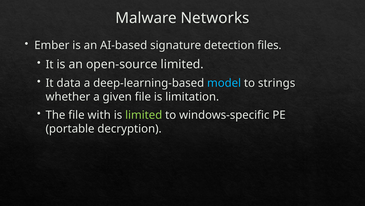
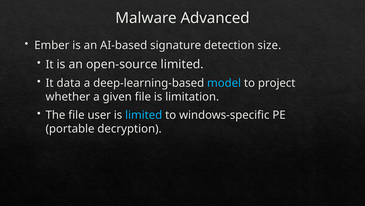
Networks: Networks -> Advanced
files: files -> size
strings: strings -> project
with: with -> user
limited at (144, 115) colour: light green -> light blue
